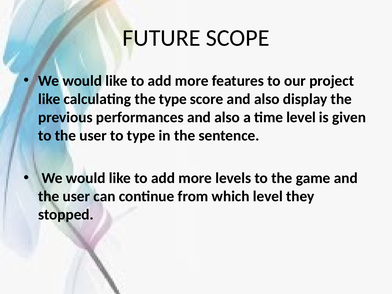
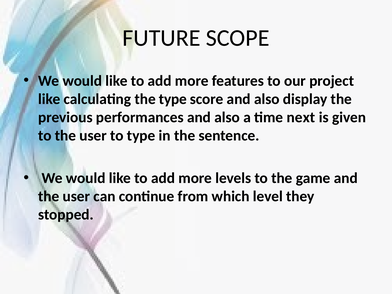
time level: level -> next
